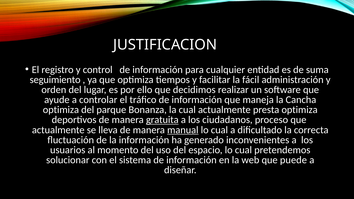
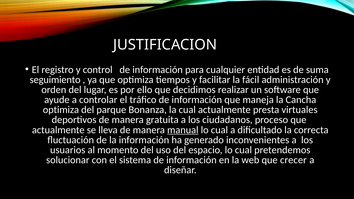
presta optimiza: optimiza -> virtuales
gratuita underline: present -> none
puede: puede -> crecer
